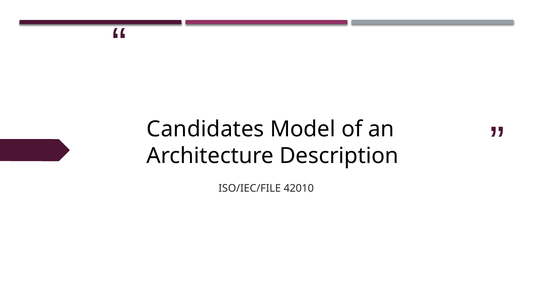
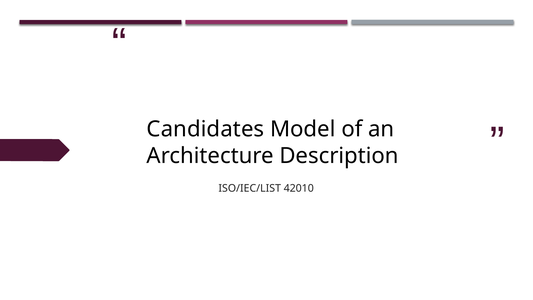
ISO/IEC/FILE: ISO/IEC/FILE -> ISO/IEC/LIST
